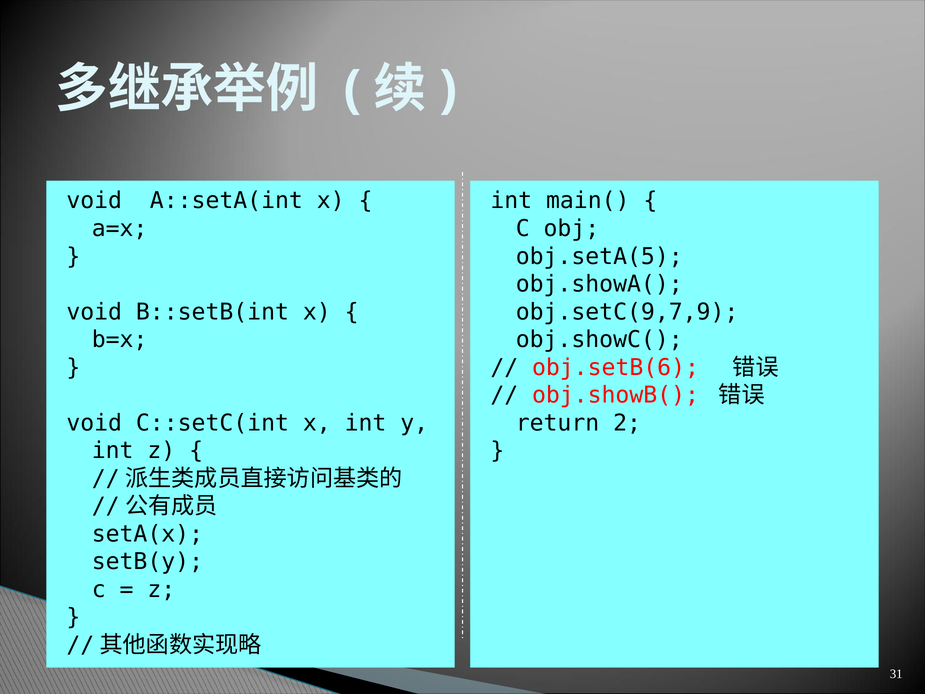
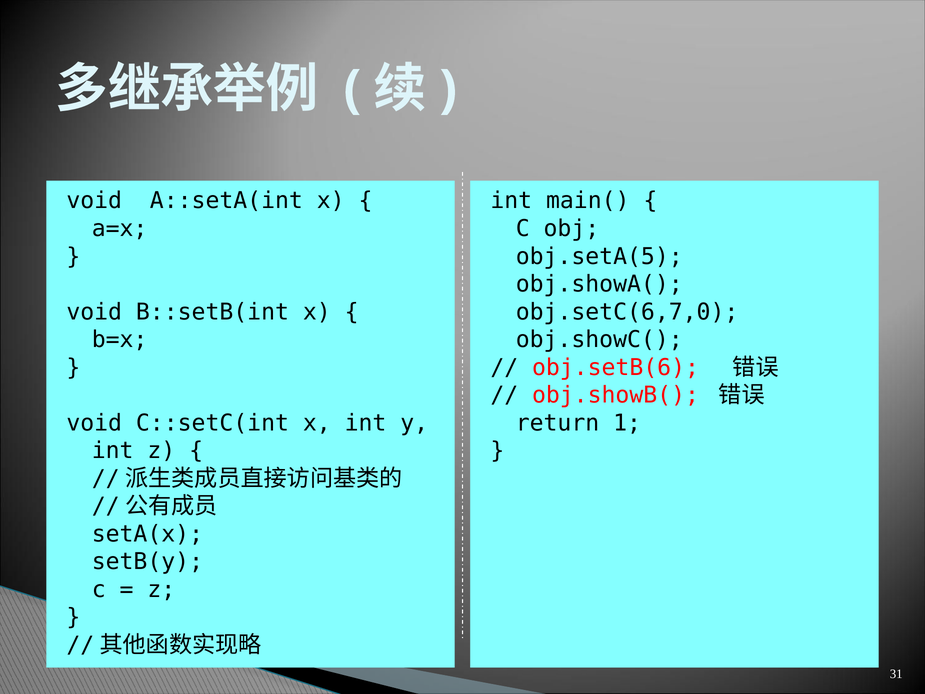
obj.setC(9,7,9: obj.setC(9,7,9 -> obj.setC(6,7,0
2: 2 -> 1
